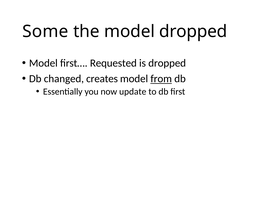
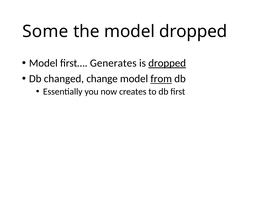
Requested: Requested -> Generates
dropped at (167, 63) underline: none -> present
creates: creates -> change
update: update -> creates
